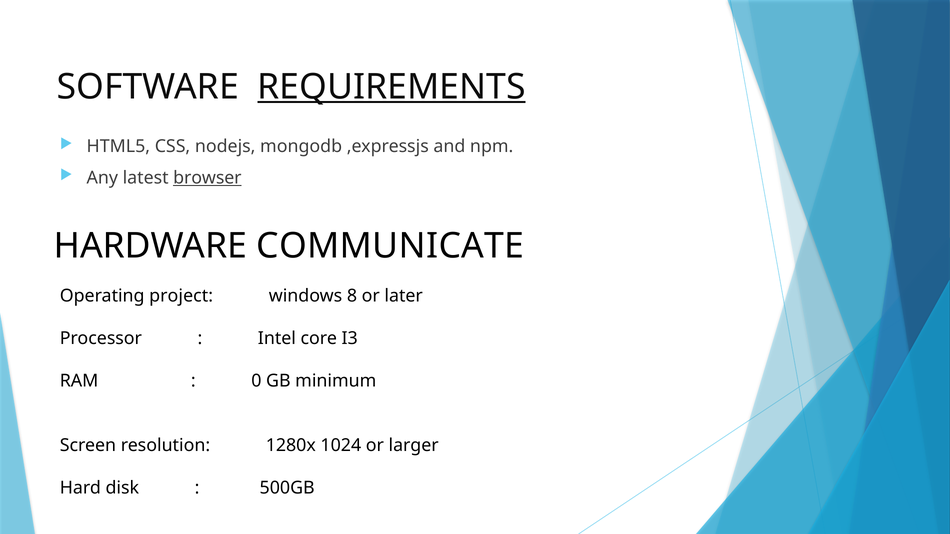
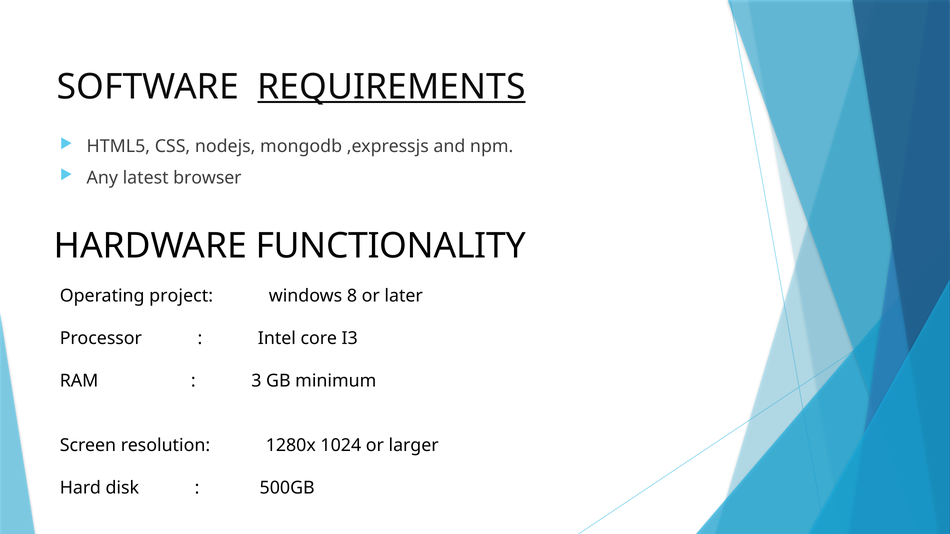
browser underline: present -> none
COMMUNICATE: COMMUNICATE -> FUNCTIONALITY
0: 0 -> 3
